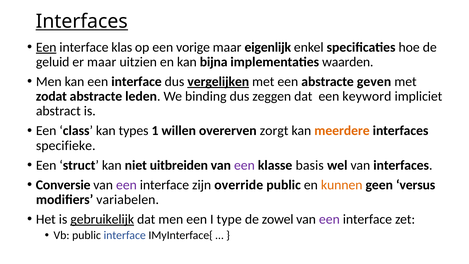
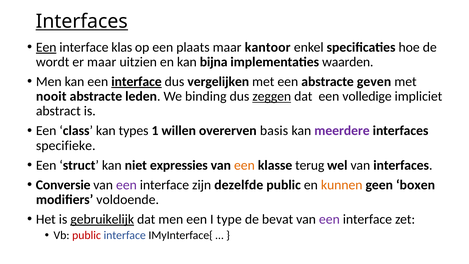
vorige: vorige -> plaats
eigenlijk: eigenlijk -> kantoor
geluid: geluid -> wordt
interface at (136, 82) underline: none -> present
vergelijken underline: present -> none
zodat: zodat -> nooit
zeggen underline: none -> present
keyword: keyword -> volledige
zorgt: zorgt -> basis
meerdere colour: orange -> purple
uitbreiden: uitbreiden -> expressies
een at (244, 165) colour: purple -> orange
basis: basis -> terug
override: override -> dezelfde
versus: versus -> boxen
variabelen: variabelen -> voldoende
zowel: zowel -> bevat
public at (87, 235) colour: black -> red
